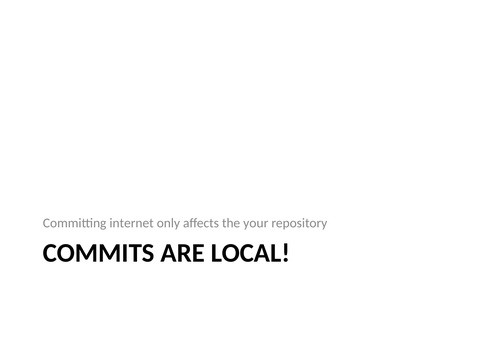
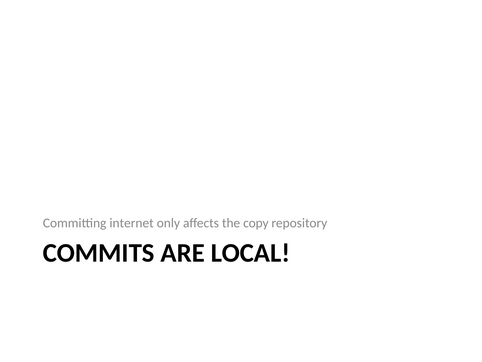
your: your -> copy
